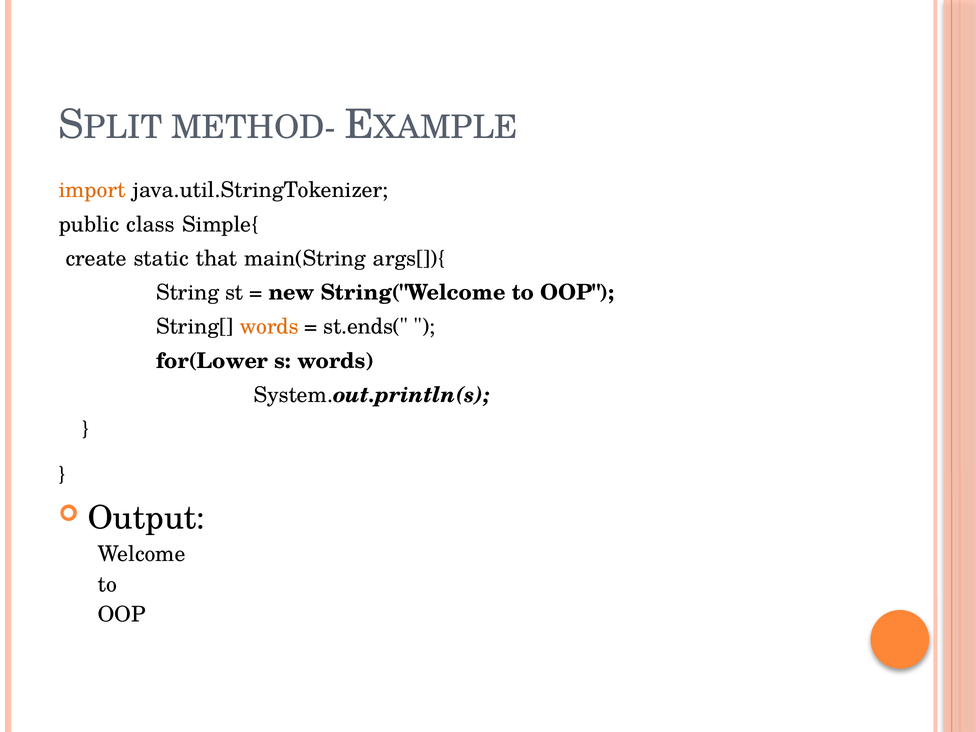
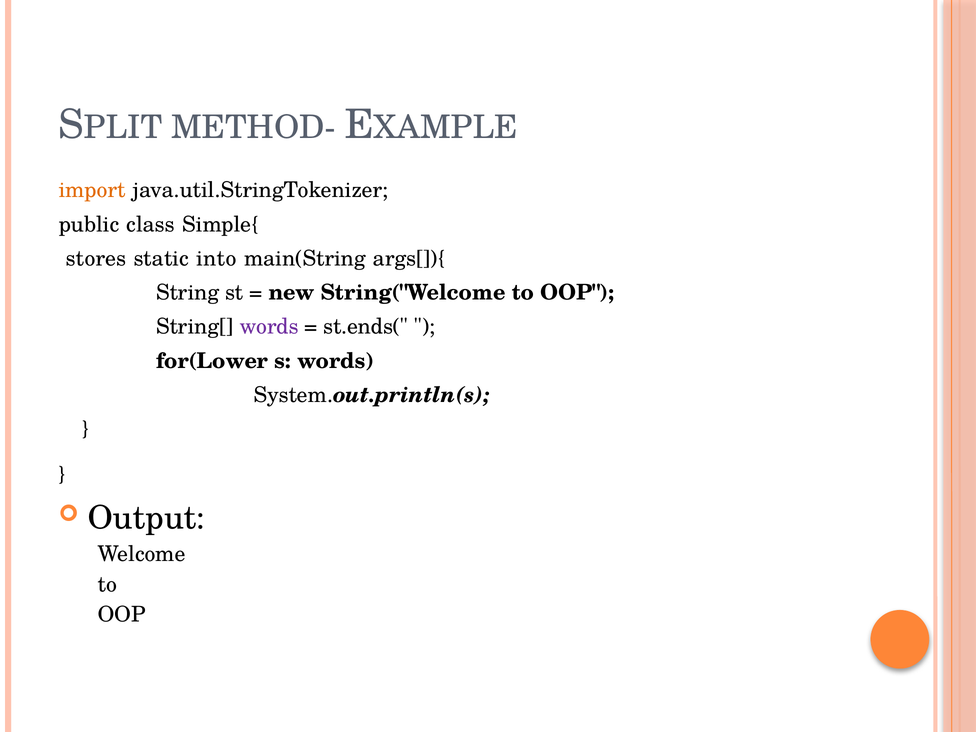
create: create -> stores
that: that -> into
words at (269, 327) colour: orange -> purple
